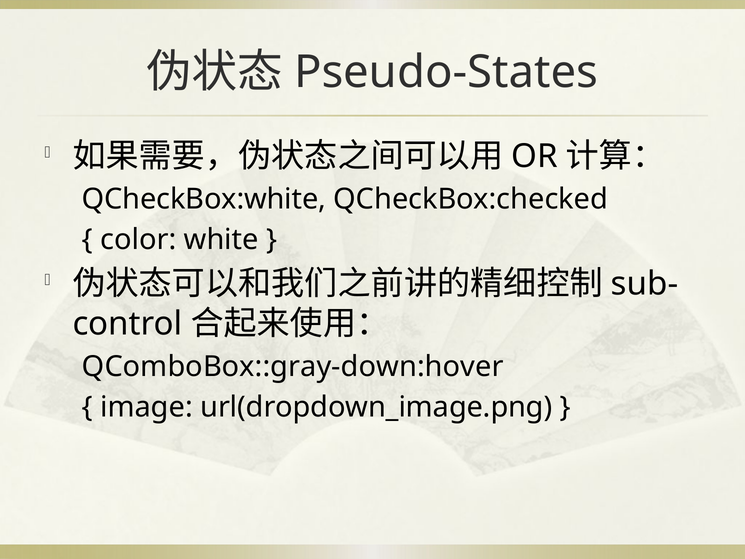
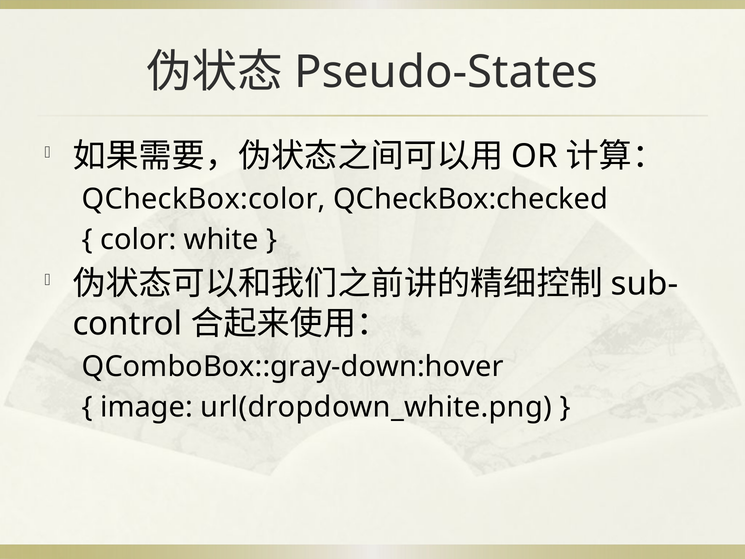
QCheckBox:white: QCheckBox:white -> QCheckBox:color
url(dropdown_image.png: url(dropdown_image.png -> url(dropdown_white.png
